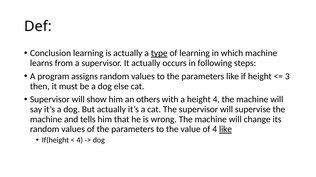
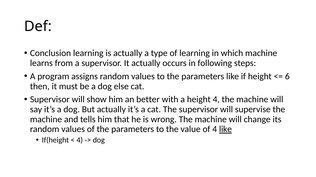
type underline: present -> none
3: 3 -> 6
others: others -> better
